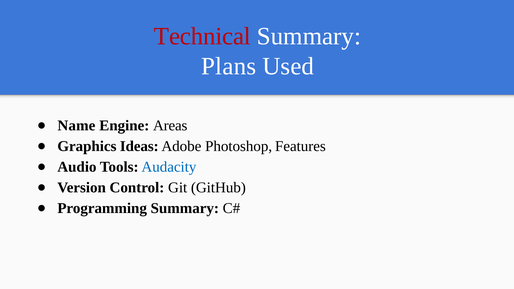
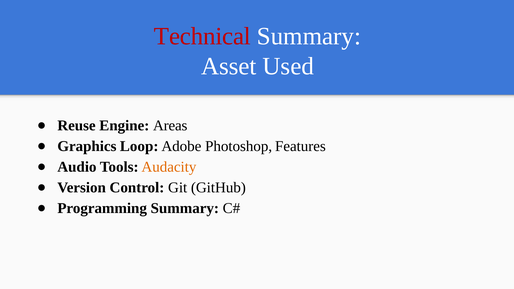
Plans: Plans -> Asset
Name: Name -> Reuse
Ideas: Ideas -> Loop
Audacity colour: blue -> orange
